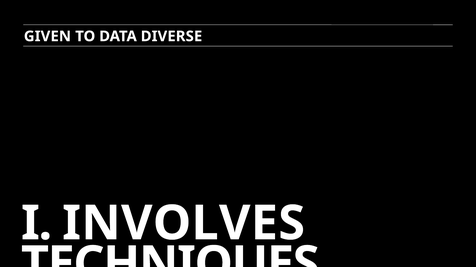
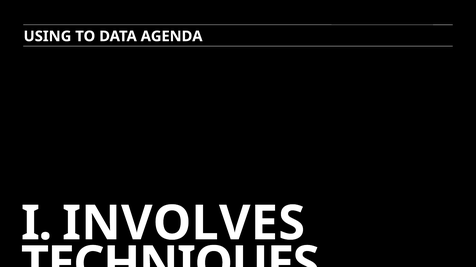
GIVEN: GIVEN -> USING
DIVERSE: DIVERSE -> AGENDA
